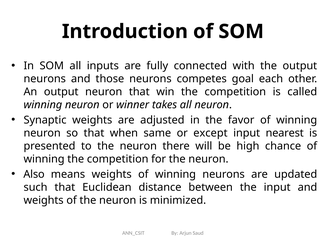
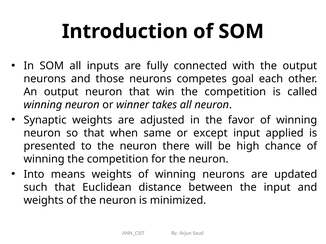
nearest: nearest -> applied
Also: Also -> Into
